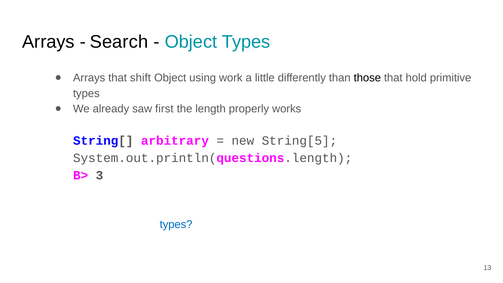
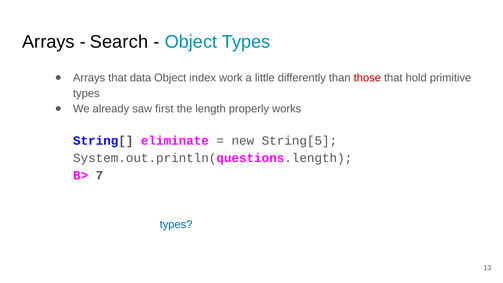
shift: shift -> data
using: using -> index
those colour: black -> red
arbitrary: arbitrary -> eliminate
3: 3 -> 7
